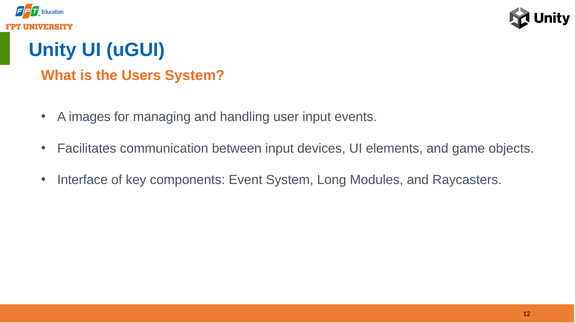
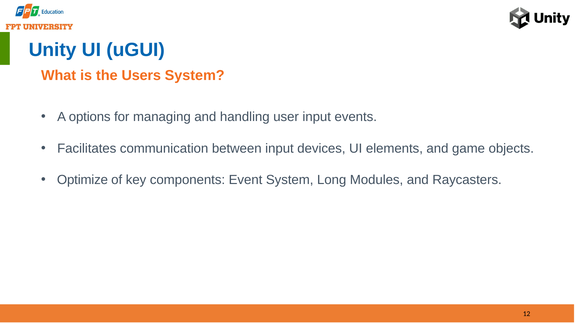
images: images -> options
Interface: Interface -> Optimize
